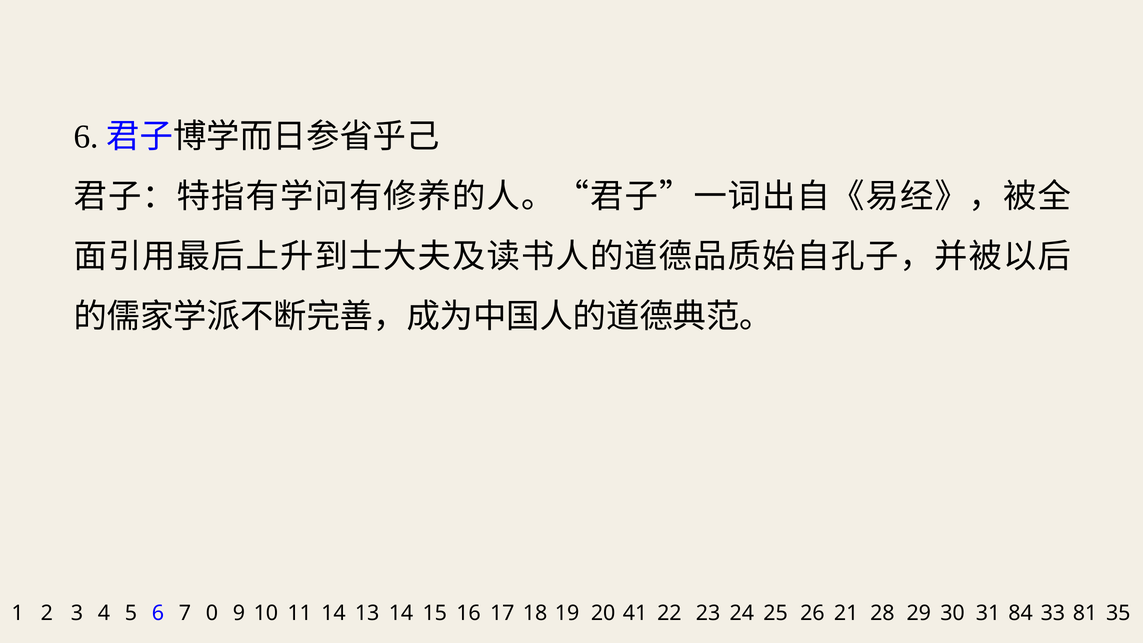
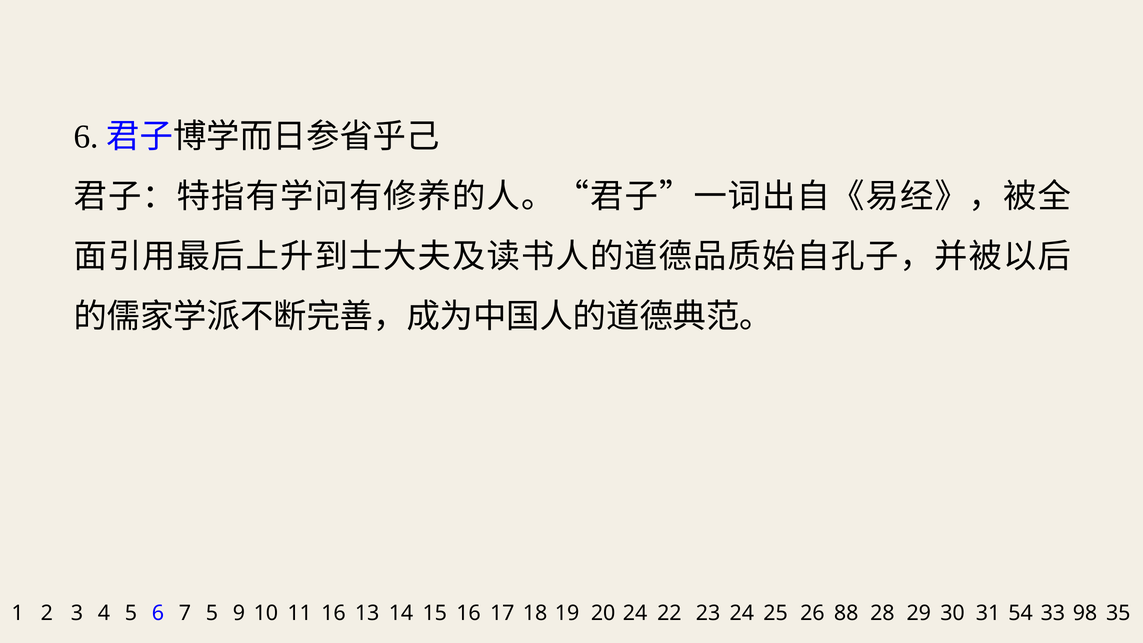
5 0: 0 -> 5
11 14: 14 -> 16
17 41: 41 -> 24
21: 21 -> 88
84: 84 -> 54
81: 81 -> 98
